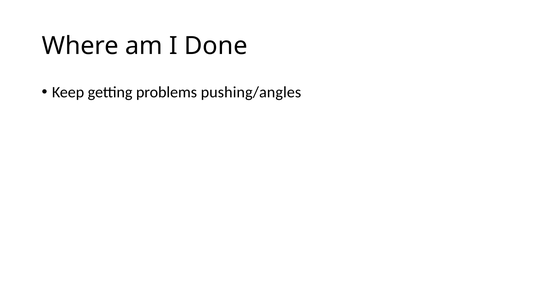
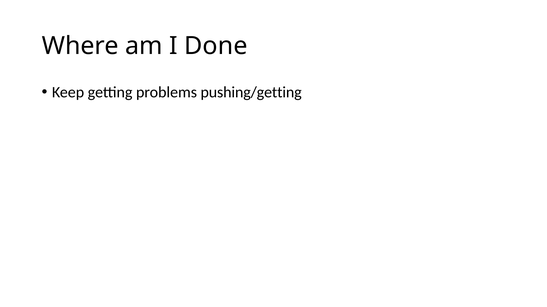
pushing/angles: pushing/angles -> pushing/getting
